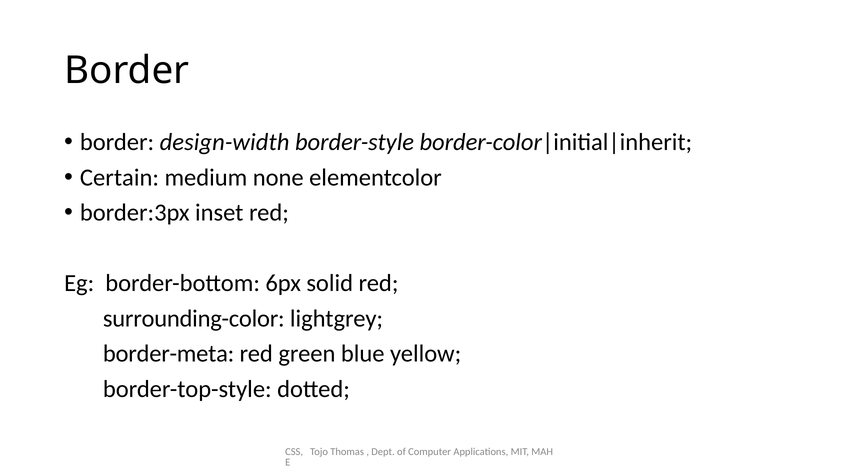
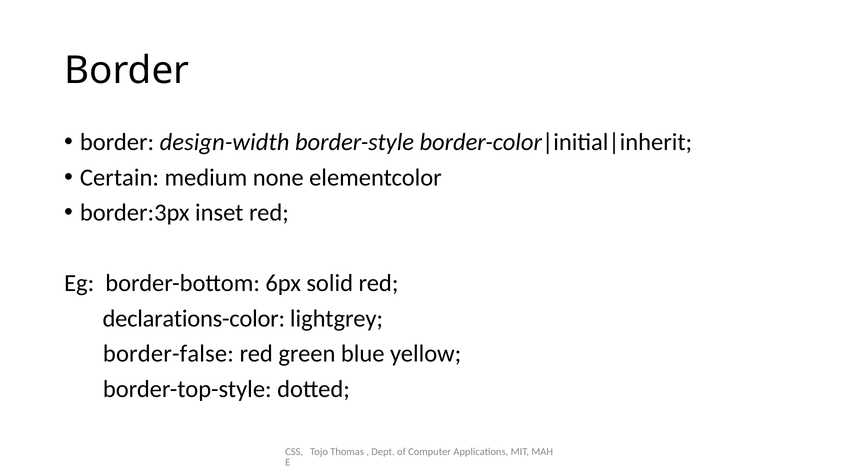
surrounding-color: surrounding-color -> declarations-color
border-meta: border-meta -> border-false
